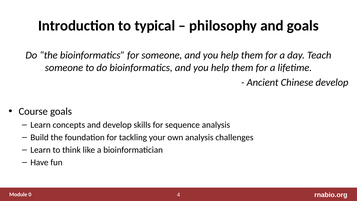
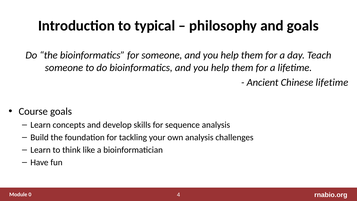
Chinese develop: develop -> lifetime
